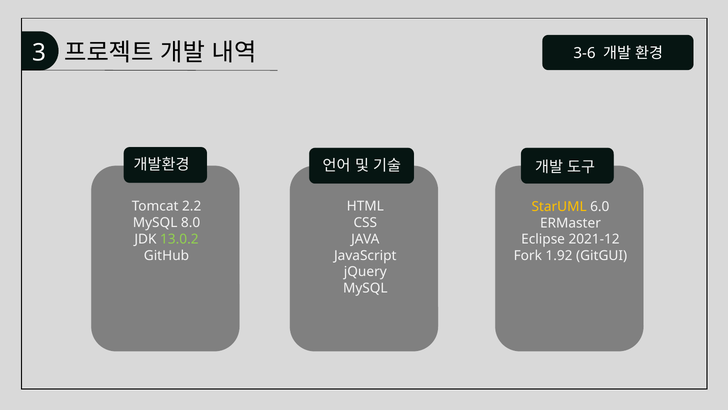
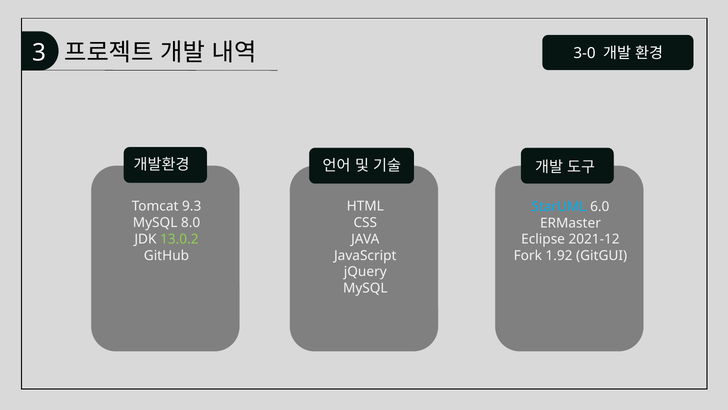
3-6: 3-6 -> 3-0
2.2: 2.2 -> 9.3
StarUML colour: yellow -> light blue
